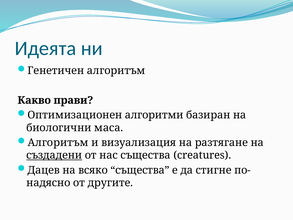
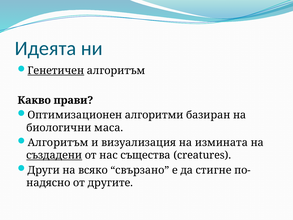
Генетичен underline: none -> present
разтягане: разтягане -> измината
Дацев: Дацев -> Други
всяко същества: същества -> свързано
